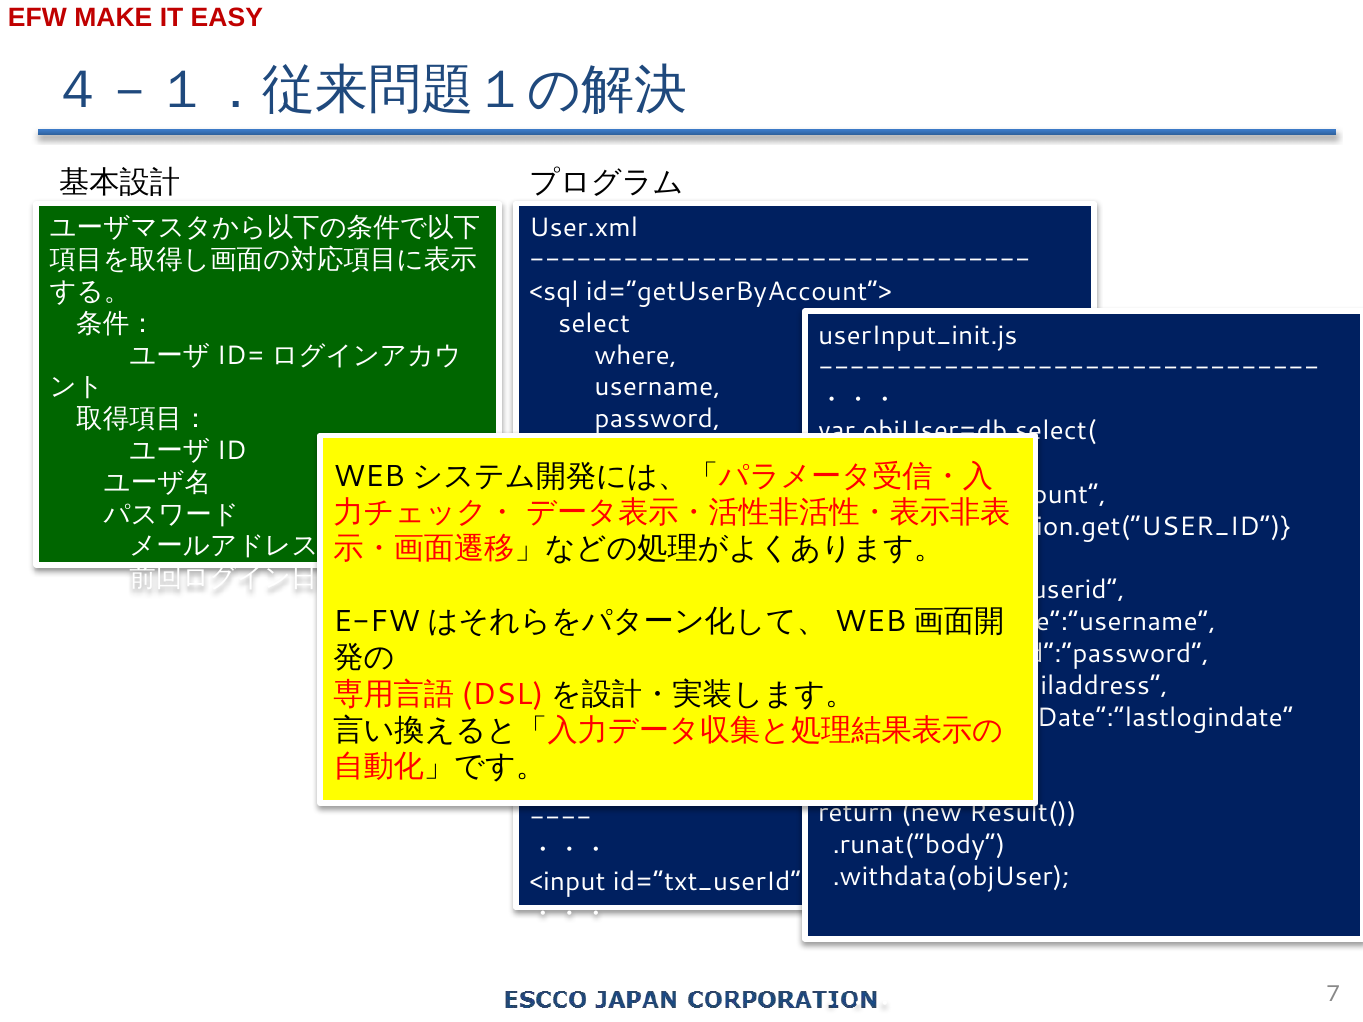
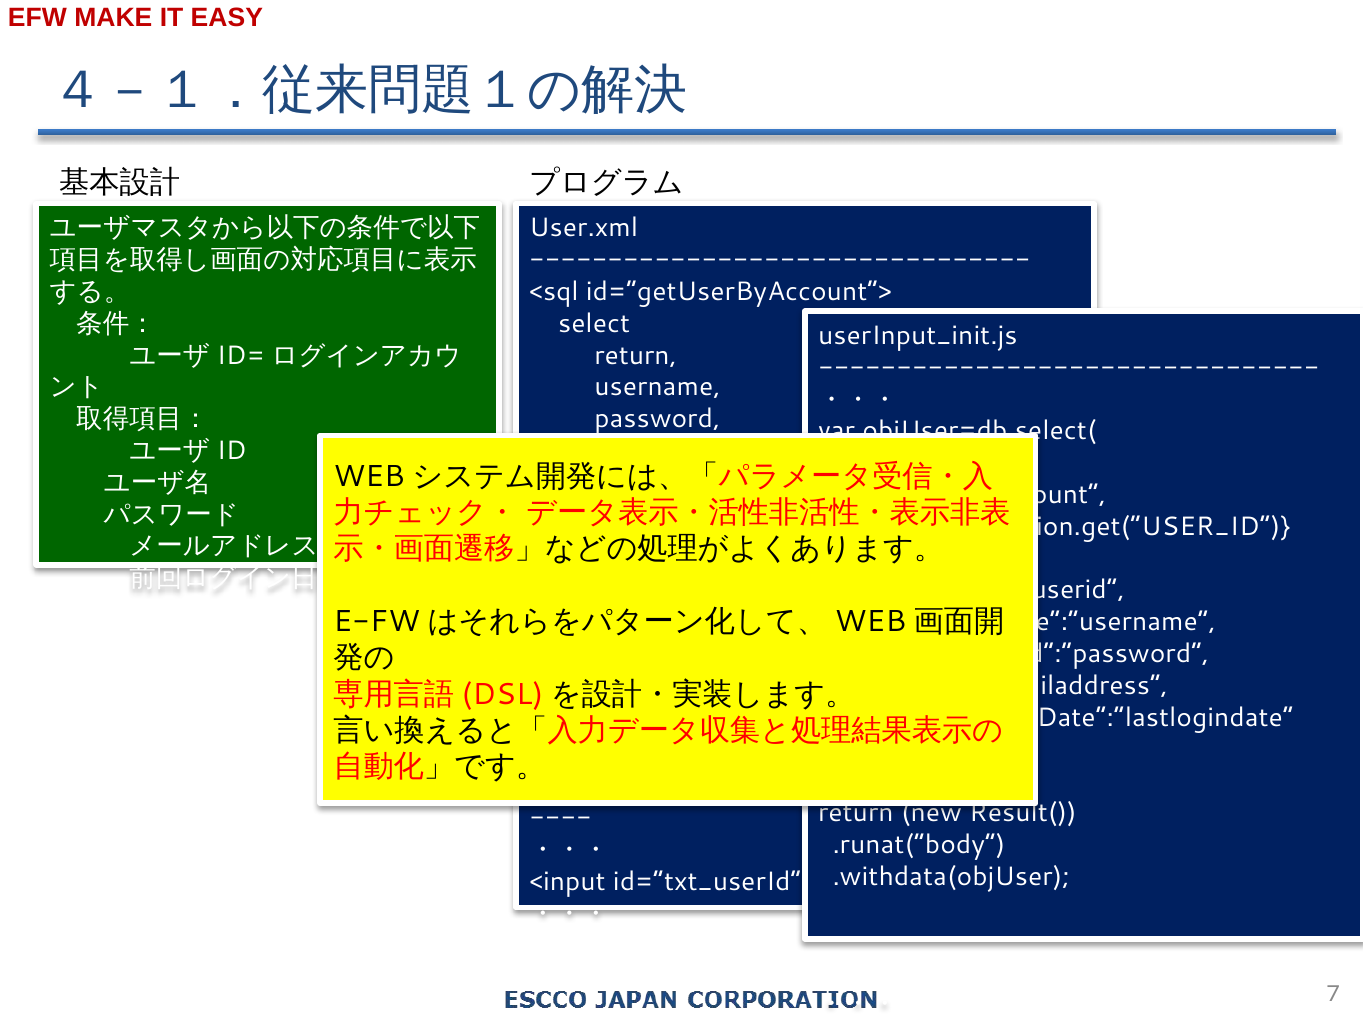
where at (636, 355): where -> return
